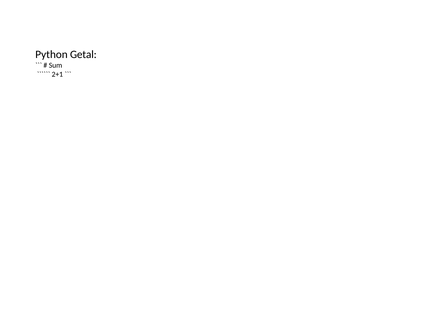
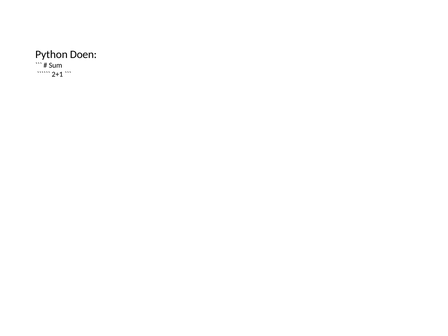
Getal: Getal -> Doen
